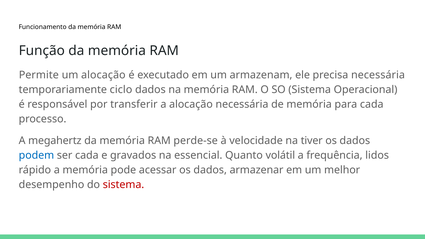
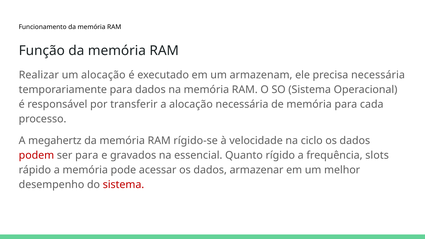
Permite: Permite -> Realizar
temporariamente ciclo: ciclo -> para
perde-se: perde-se -> rígido-se
tiver: tiver -> ciclo
podem colour: blue -> red
ser cada: cada -> para
volátil: volátil -> rígido
lidos: lidos -> slots
